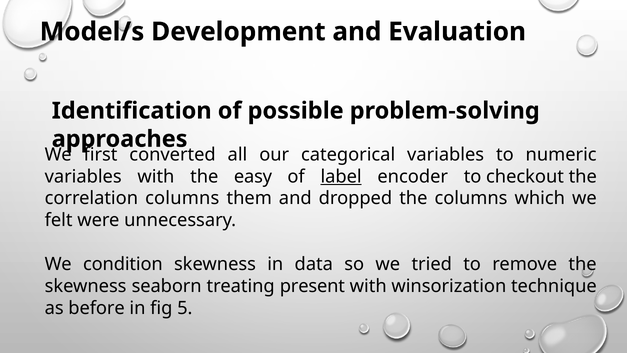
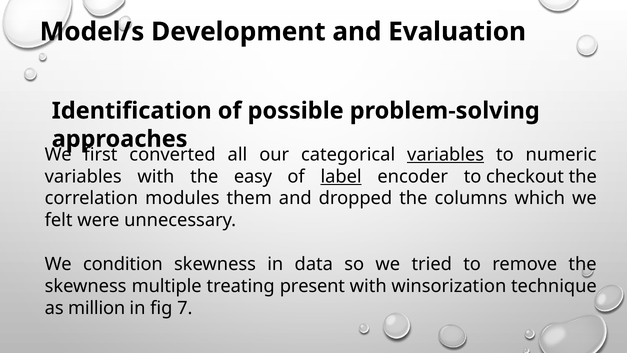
variables at (446, 154) underline: none -> present
correlation columns: columns -> modules
seaborn: seaborn -> multiple
before: before -> million
5: 5 -> 7
